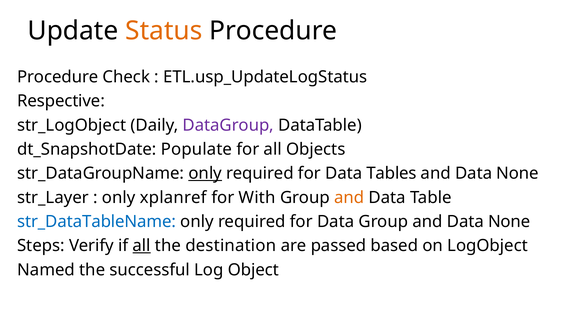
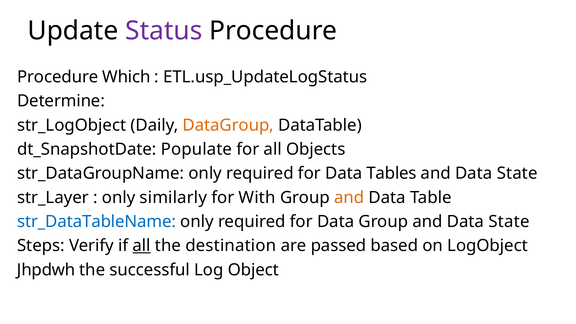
Status colour: orange -> purple
Check: Check -> Which
Respective: Respective -> Determine
DataGroup colour: purple -> orange
only at (205, 173) underline: present -> none
None at (517, 173): None -> State
xplanref: xplanref -> similarly
Group and Data None: None -> State
Named: Named -> Jhpdwh
